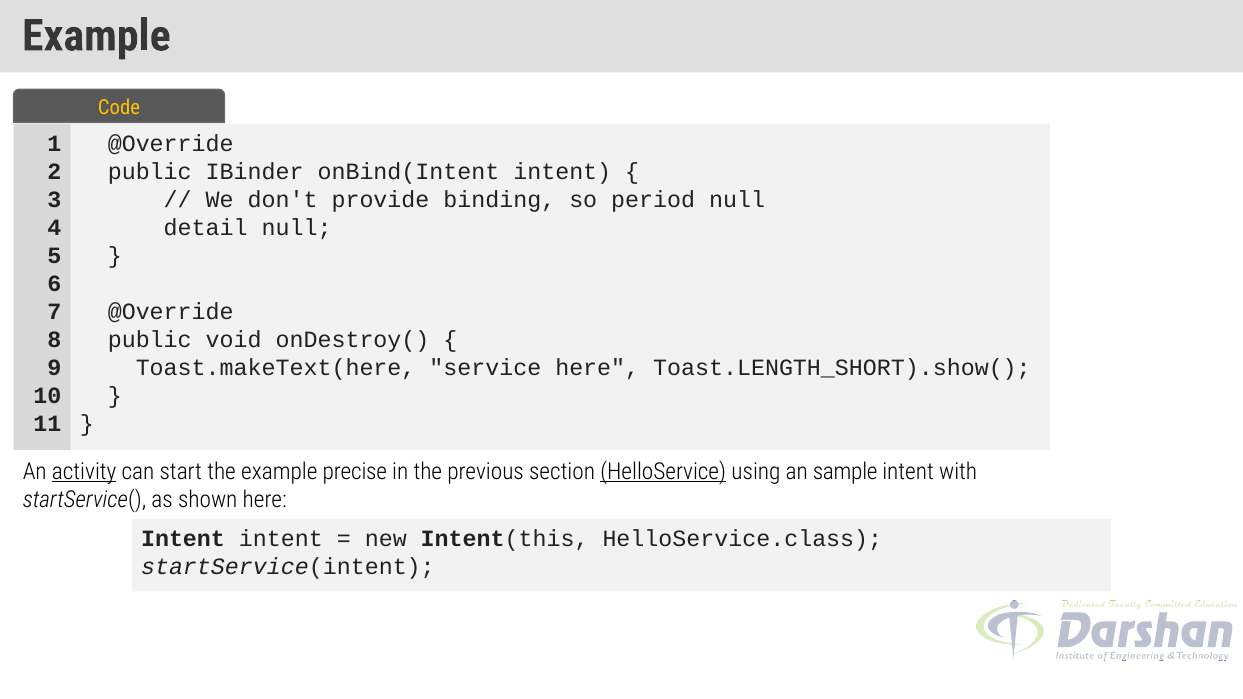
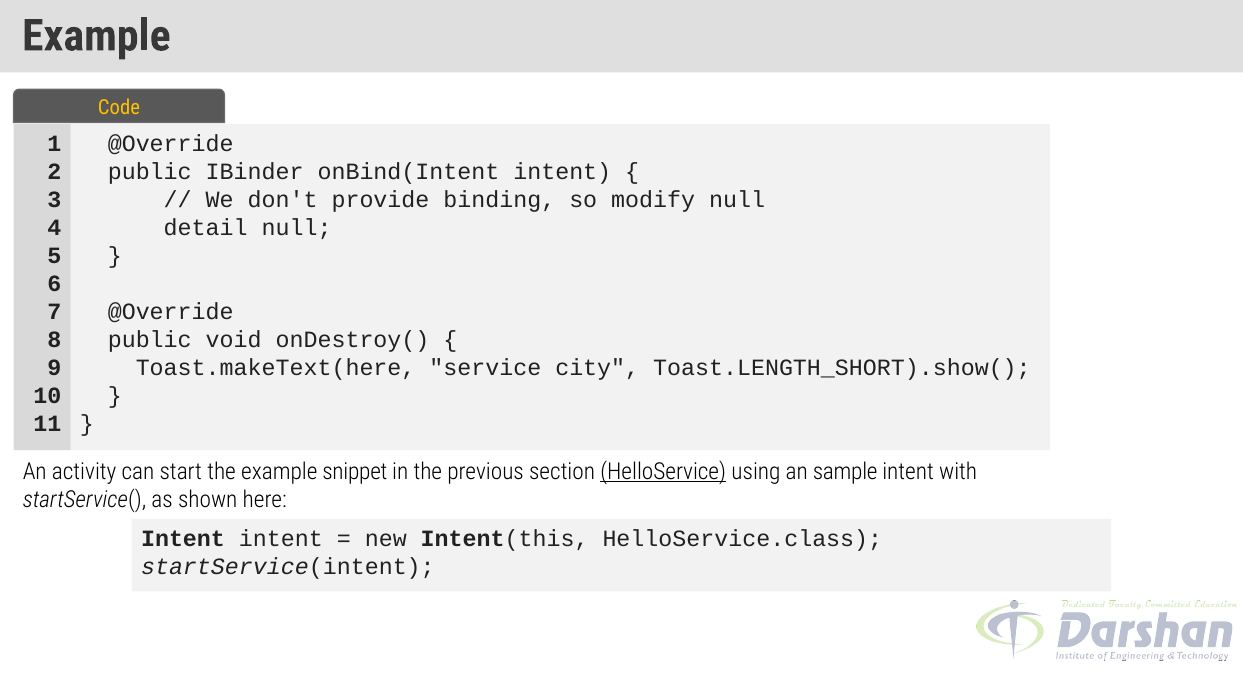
period: period -> modify
service here: here -> city
activity underline: present -> none
precise: precise -> snippet
